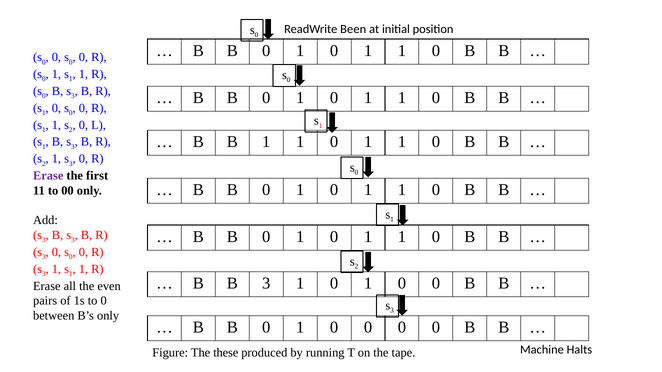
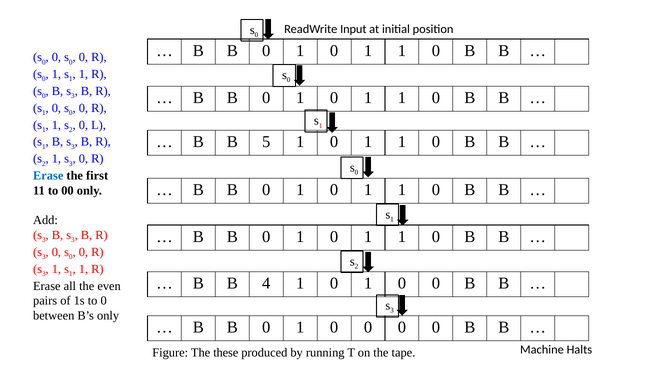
Been: Been -> Input
B 1: 1 -> 5
Erase at (48, 176) colour: purple -> blue
B 3: 3 -> 4
